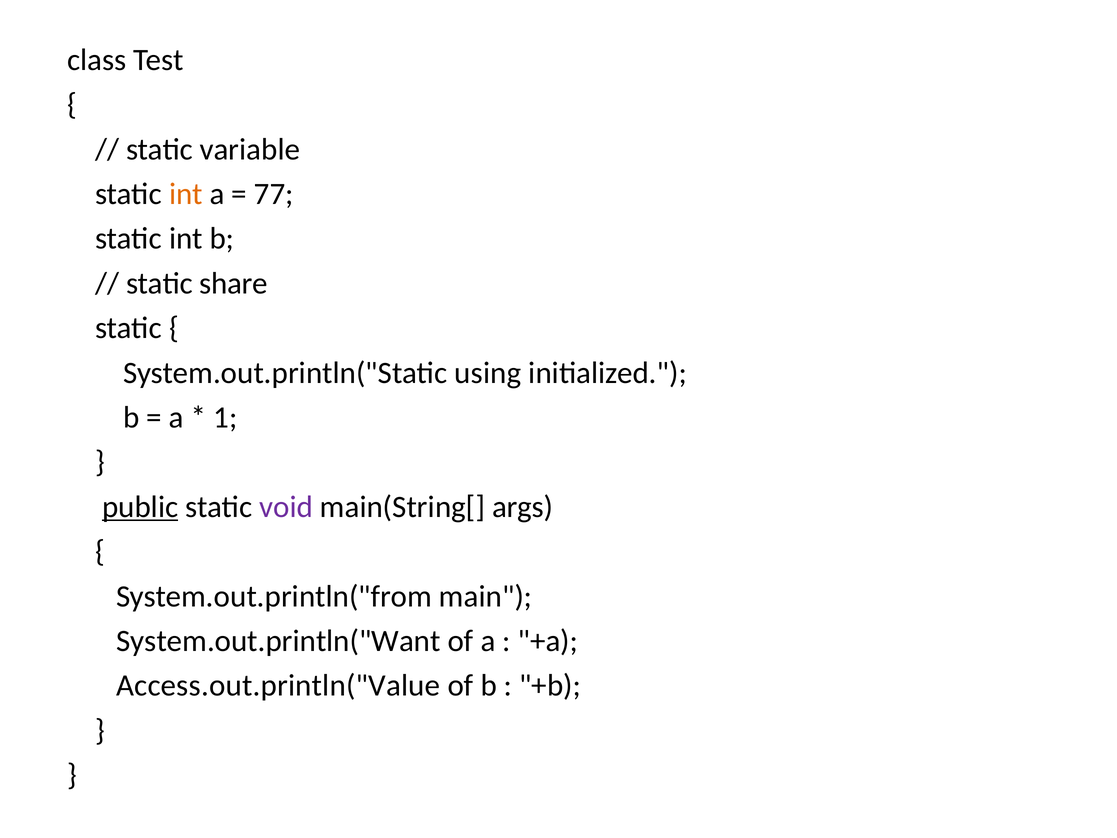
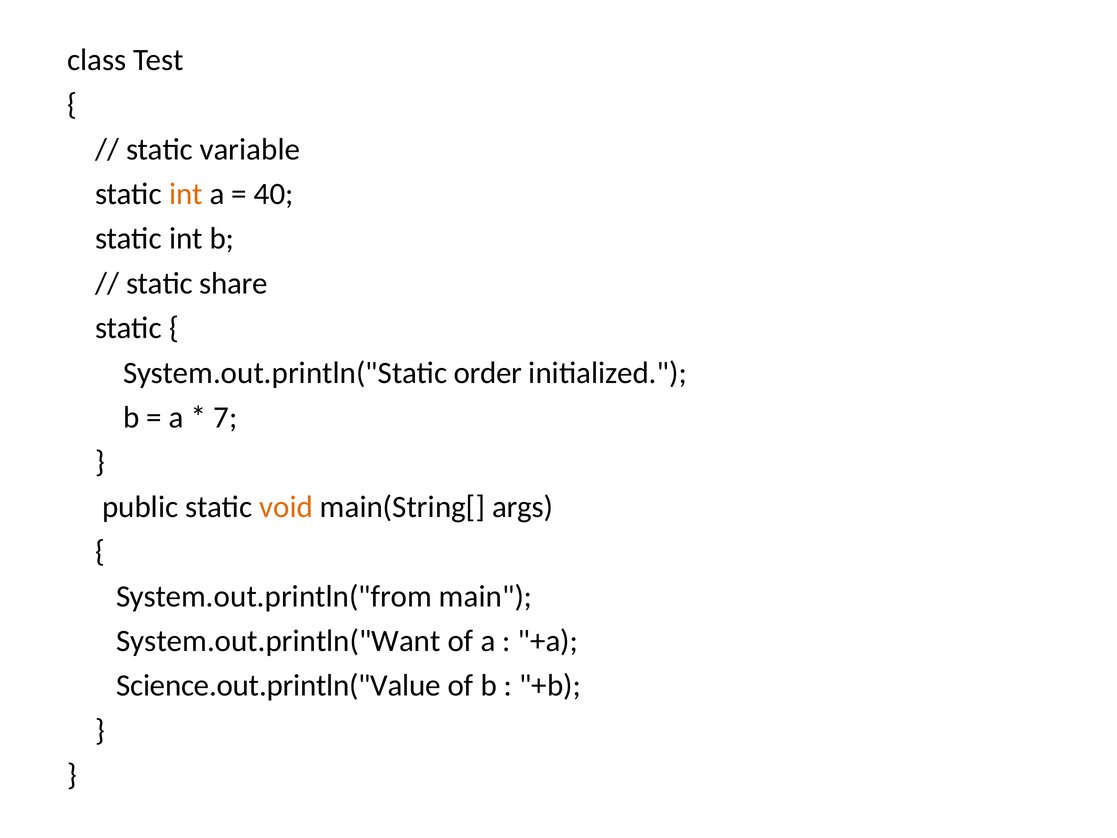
77: 77 -> 40
using: using -> order
1: 1 -> 7
public underline: present -> none
void colour: purple -> orange
Access.out.println("Value: Access.out.println("Value -> Science.out.println("Value
